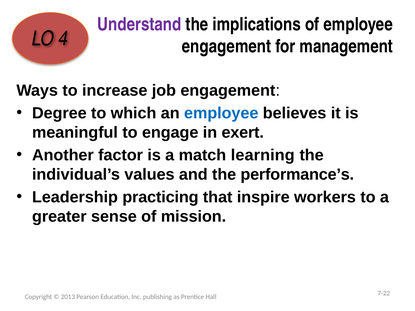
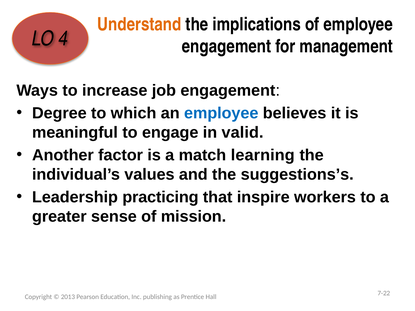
Understand colour: purple -> orange
exert: exert -> valid
performance’s: performance’s -> suggestions’s
